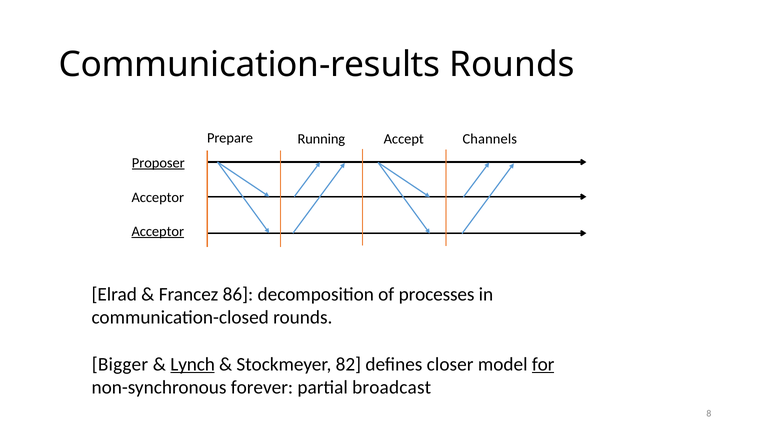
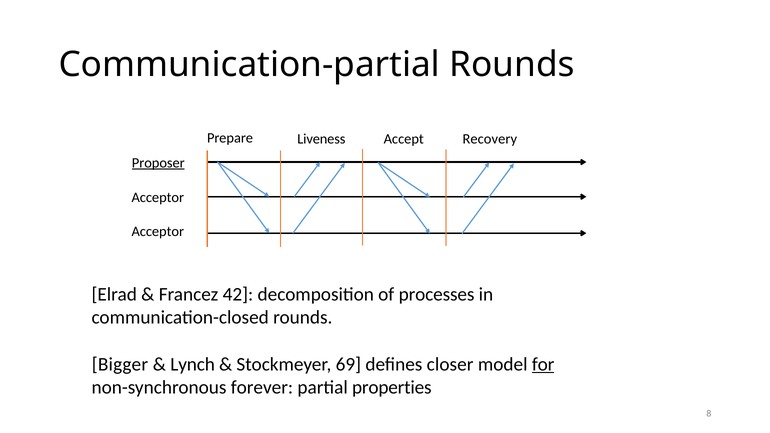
Communication-results: Communication-results -> Communication-partial
Running: Running -> Liveness
Channels: Channels -> Recovery
Acceptor at (158, 231) underline: present -> none
86: 86 -> 42
Lynch underline: present -> none
82: 82 -> 69
broadcast: broadcast -> properties
